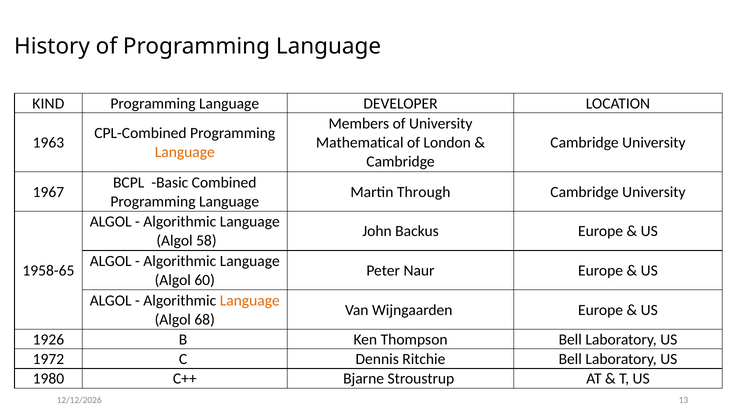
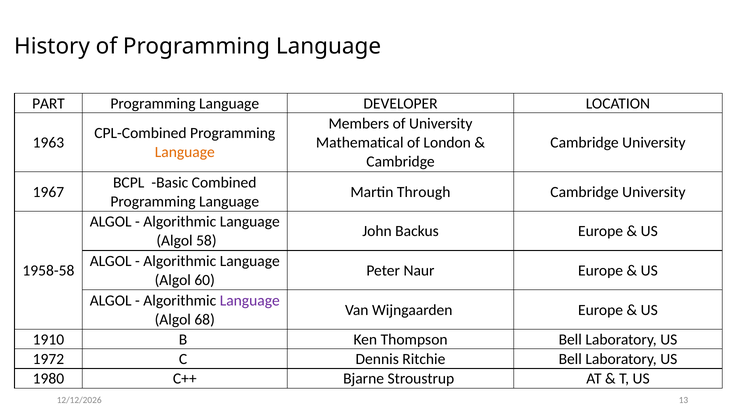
KIND: KIND -> PART
1958-65: 1958-65 -> 1958-58
Language at (250, 301) colour: orange -> purple
1926: 1926 -> 1910
